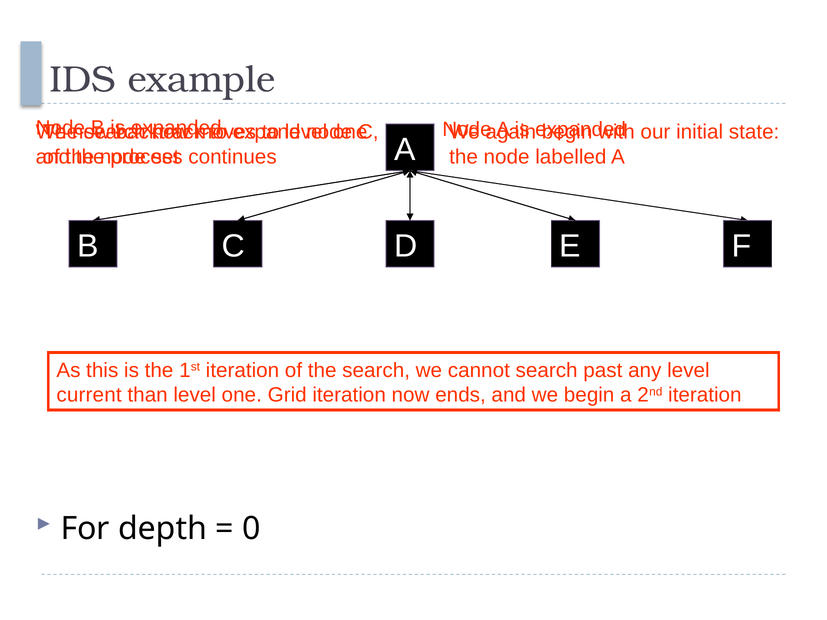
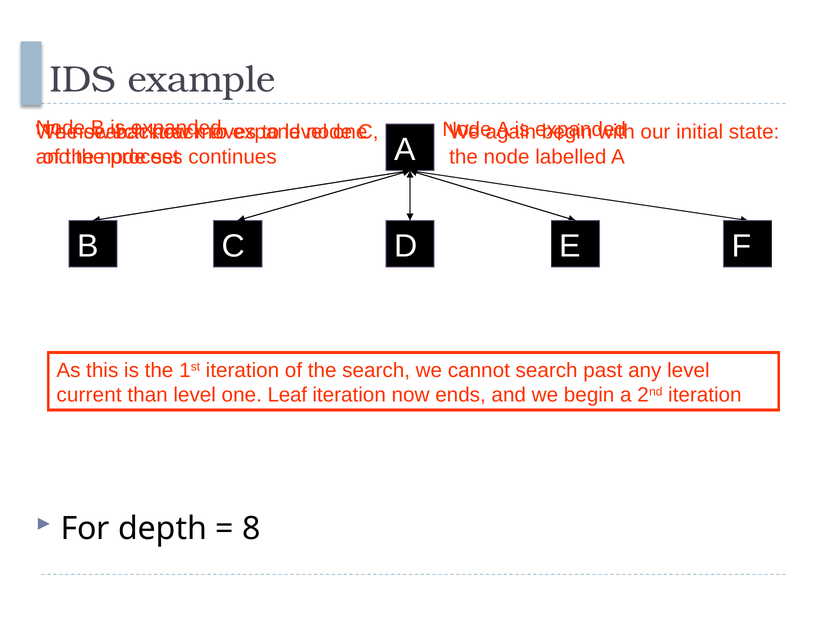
Grid: Grid -> Leaf
0: 0 -> 8
